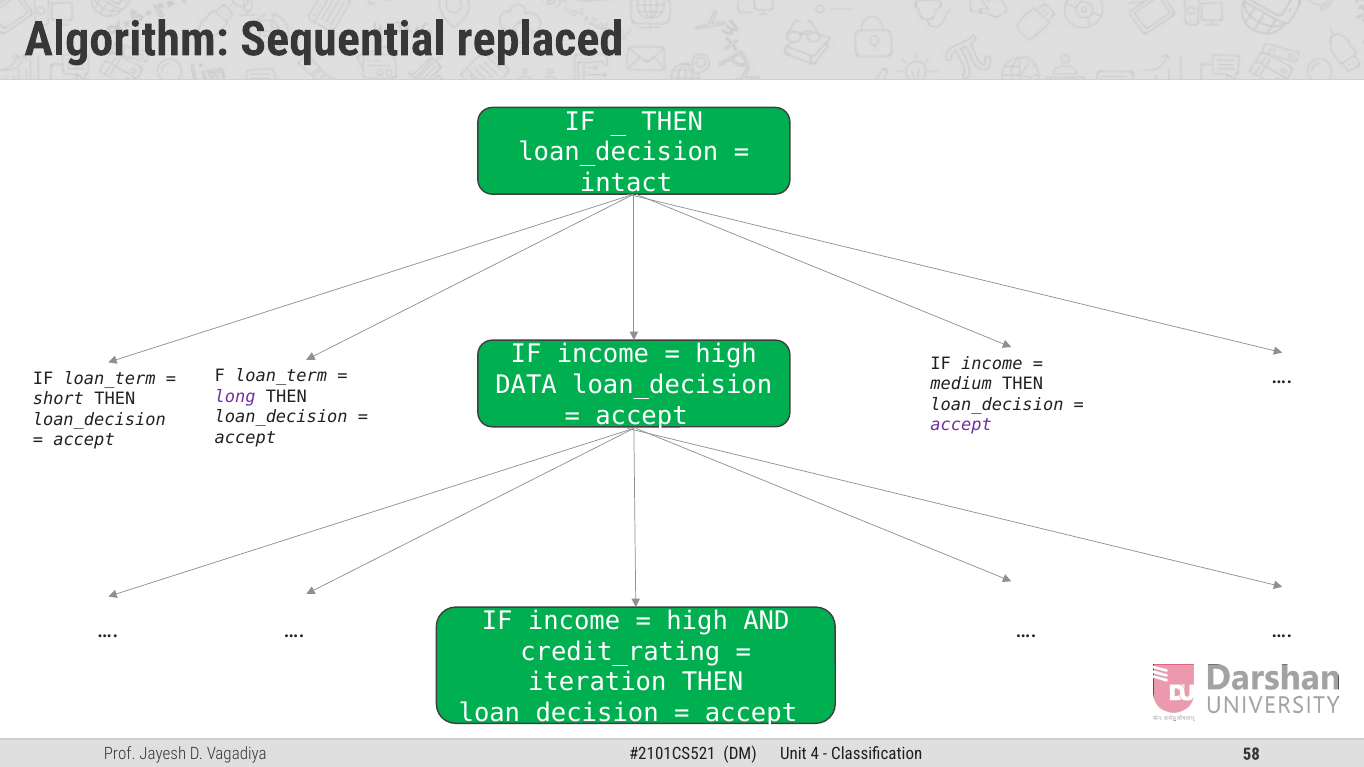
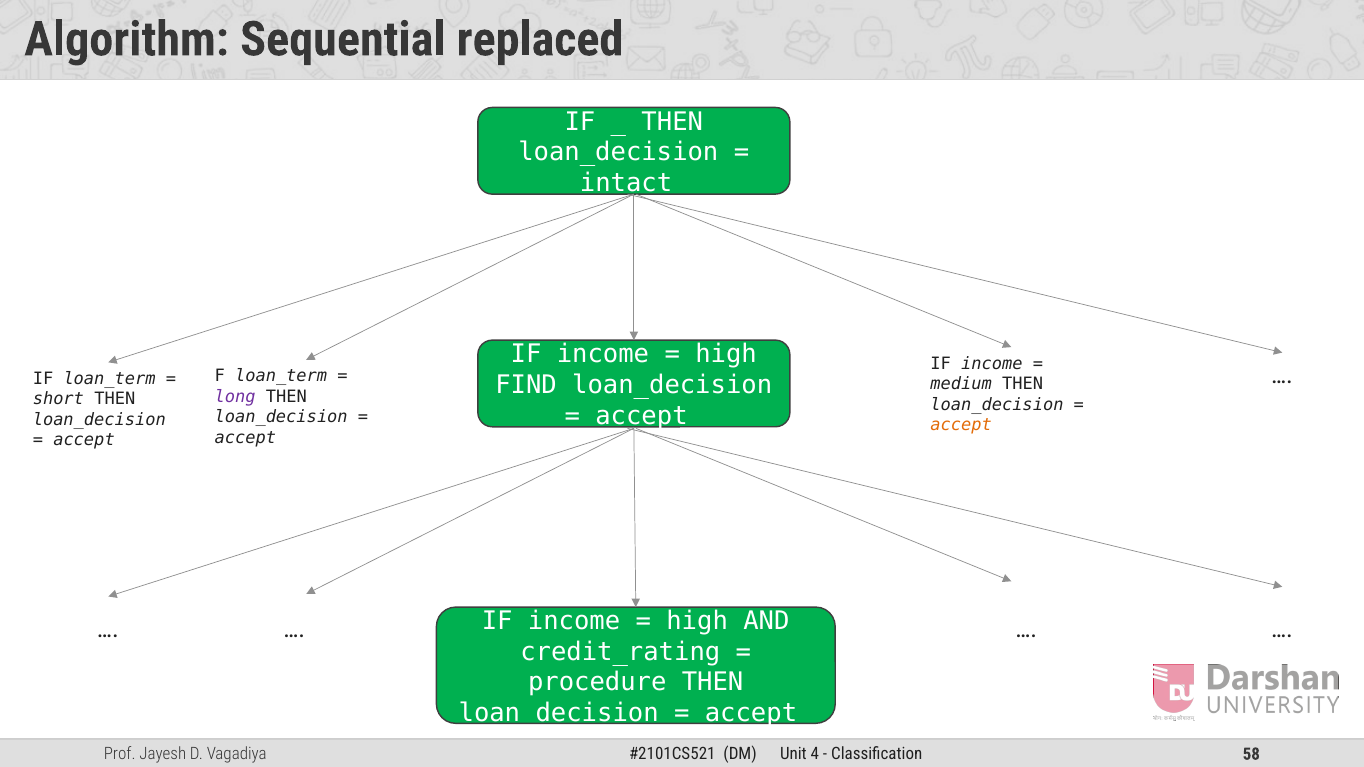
DATA: DATA -> FIND
accept at (961, 425) colour: purple -> orange
iteration: iteration -> procedure
